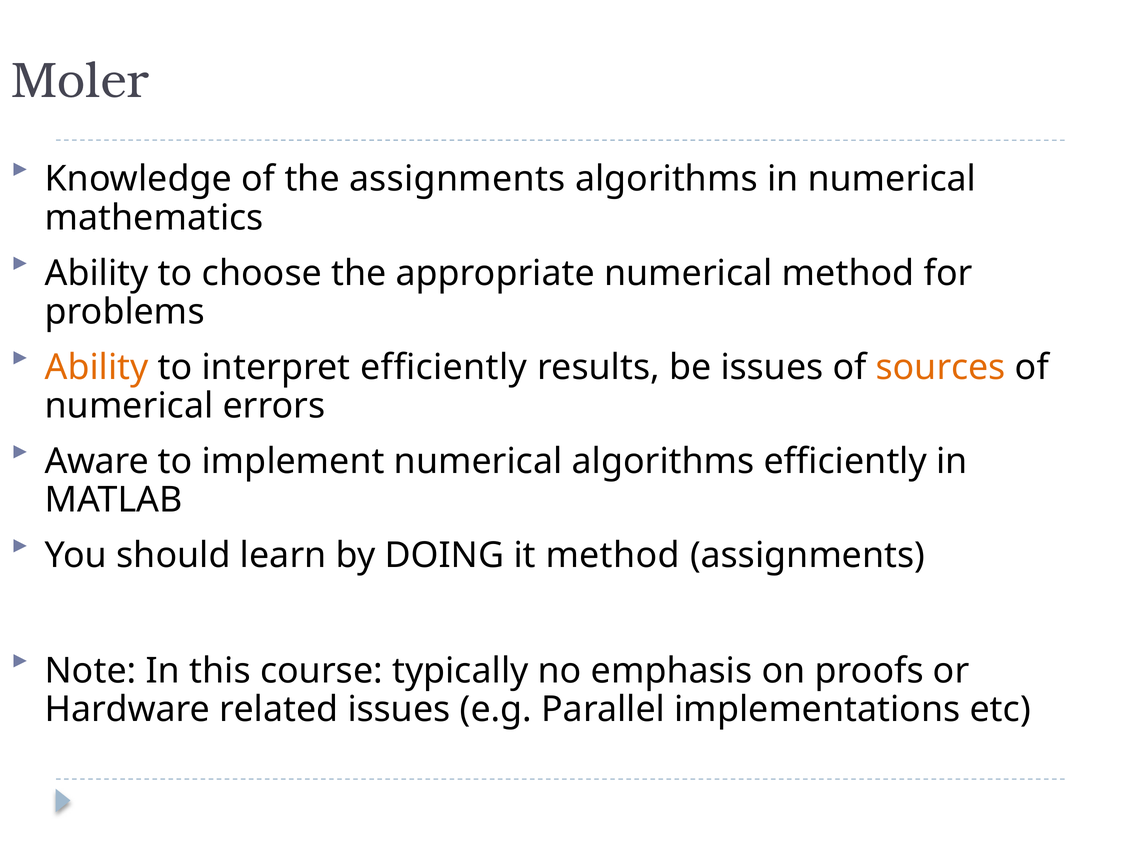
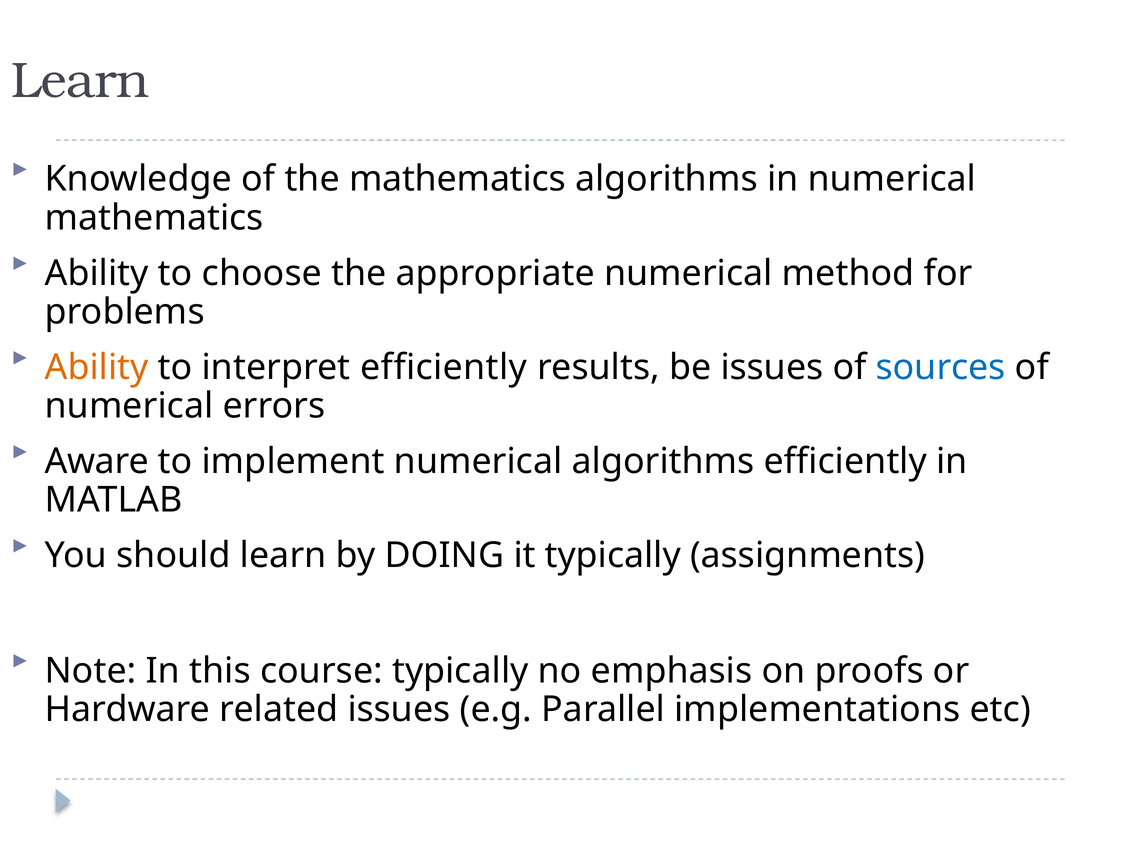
Moler at (80, 81): Moler -> Learn
the assignments: assignments -> mathematics
sources colour: orange -> blue
it method: method -> typically
